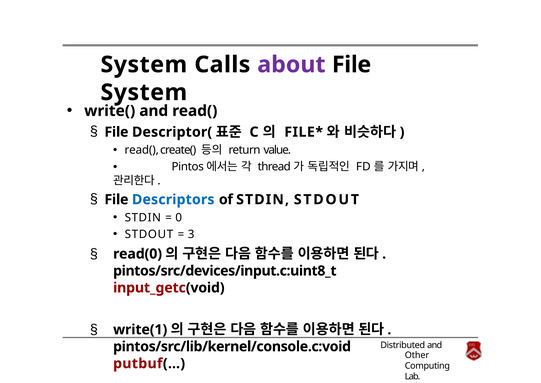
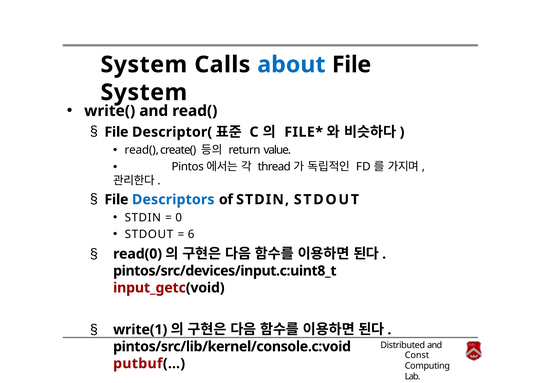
about colour: purple -> blue
3: 3 -> 6
Other: Other -> Const
